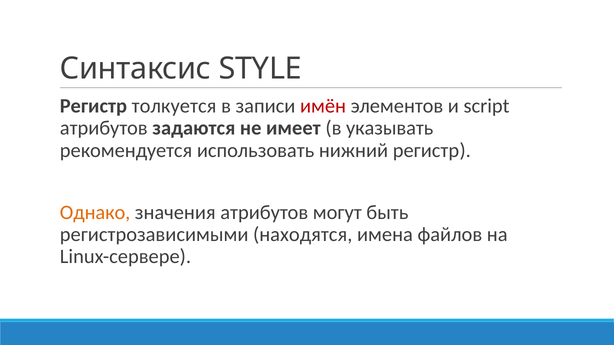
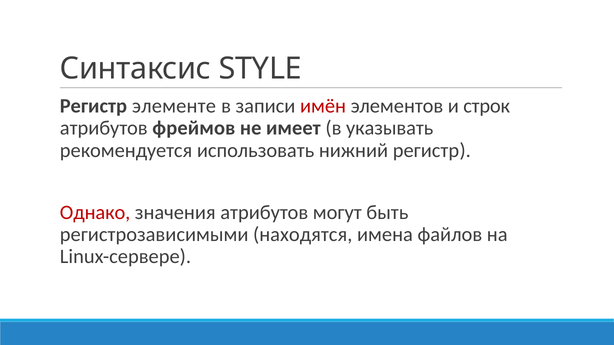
толкуется: толкуется -> элементе
script: script -> строк
задаются: задаются -> фреймов
Однако colour: orange -> red
